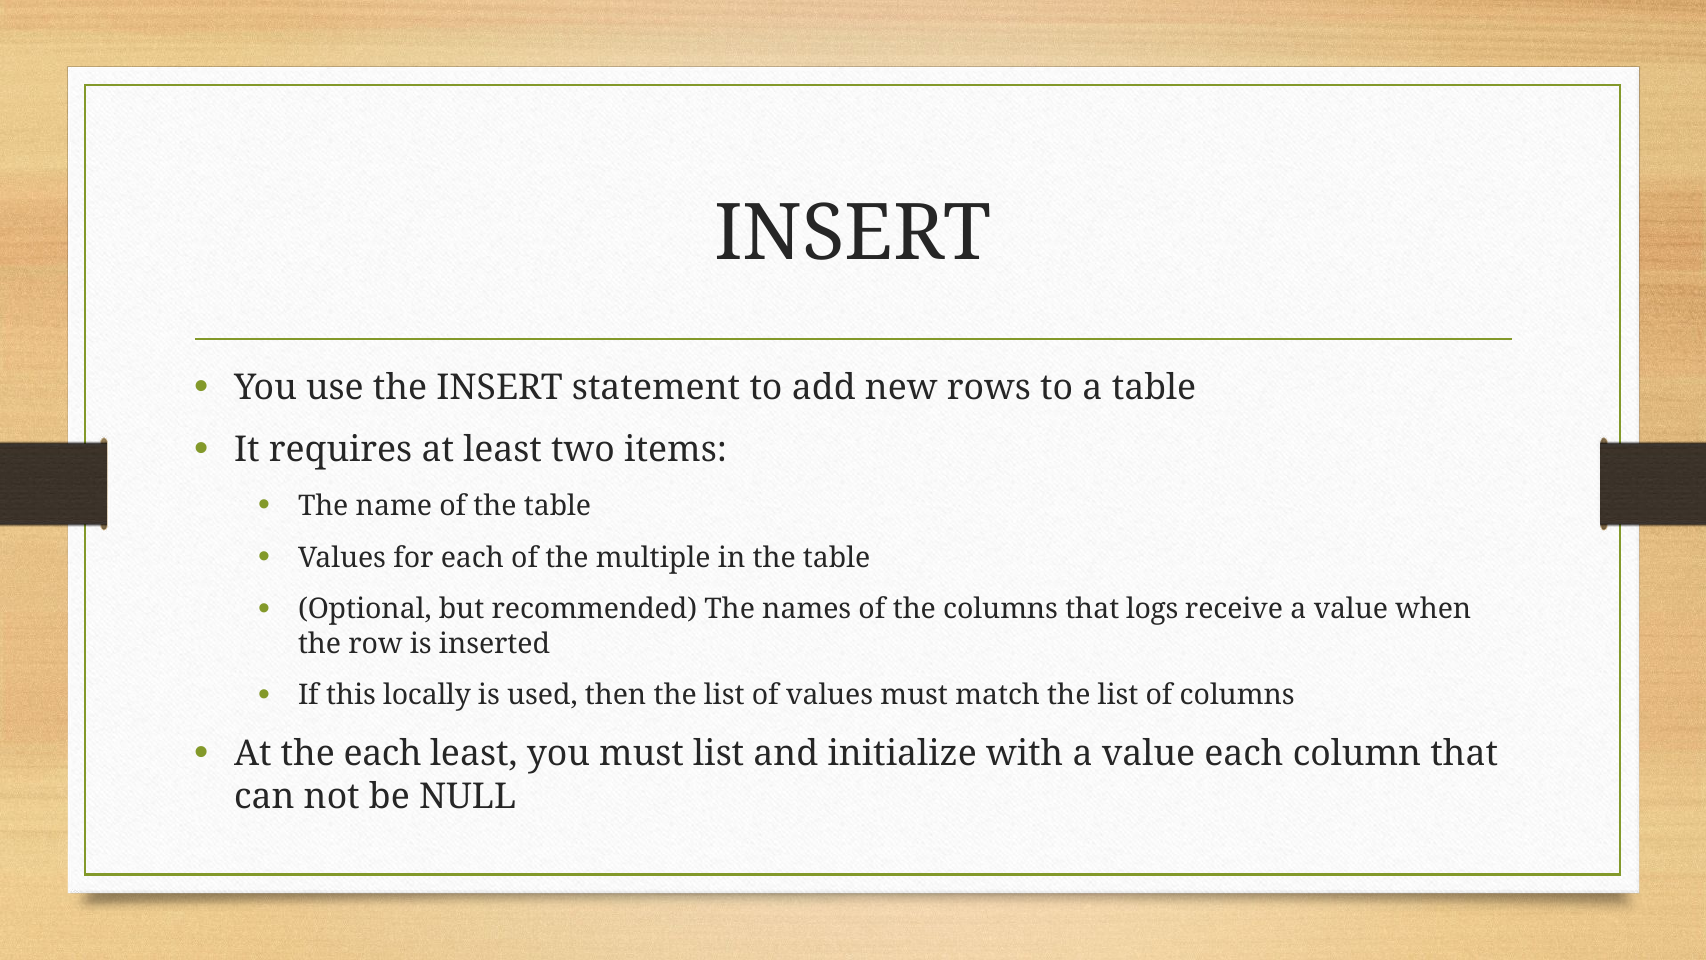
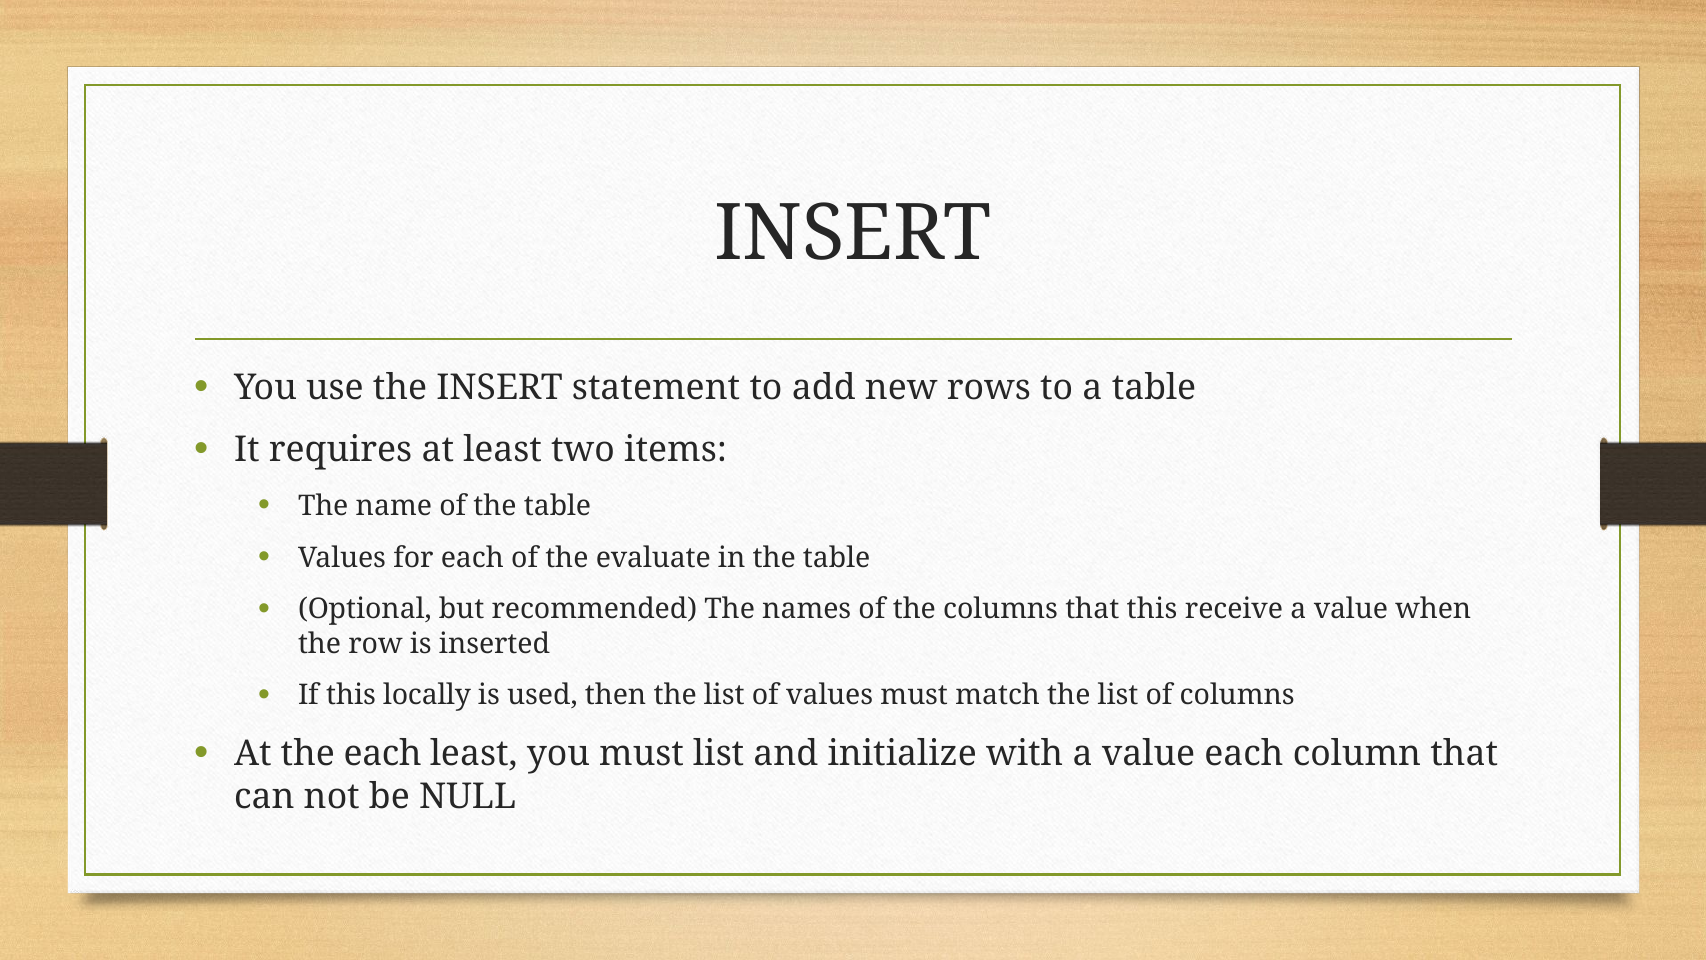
multiple: multiple -> evaluate
that logs: logs -> this
